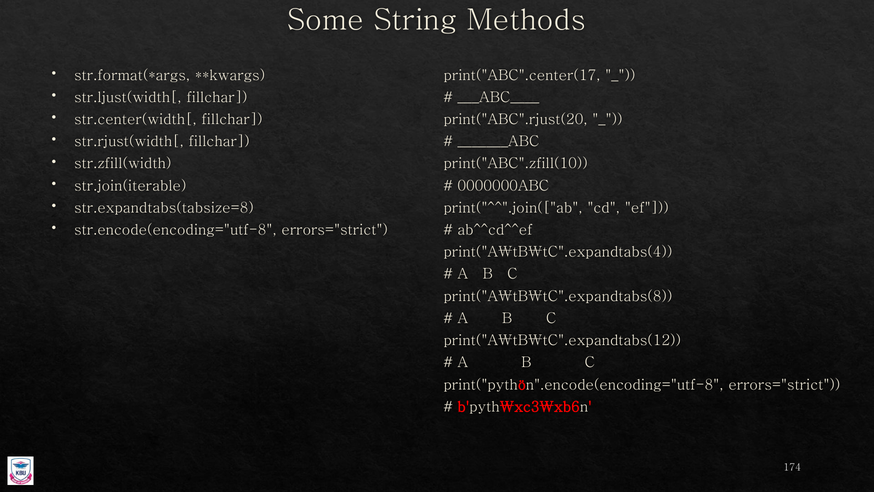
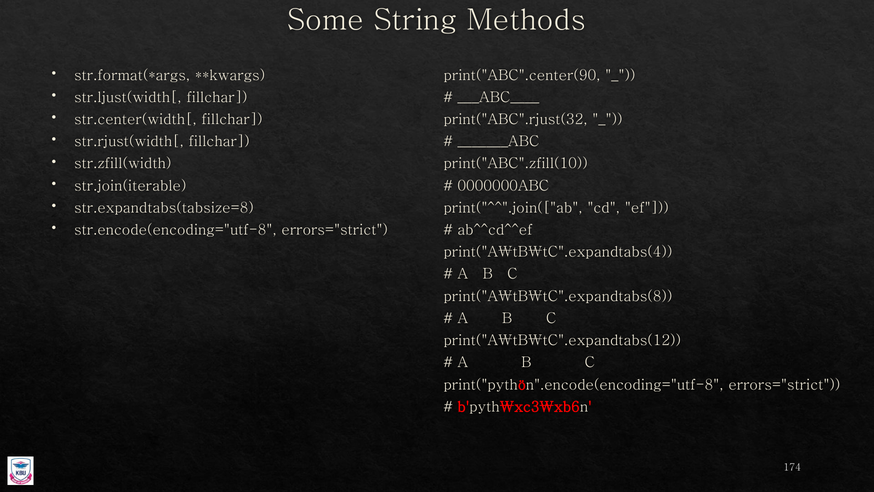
print("ABC".center(17: print("ABC".center(17 -> print("ABC".center(90
print("ABC".rjust(20: print("ABC".rjust(20 -> print("ABC".rjust(32
